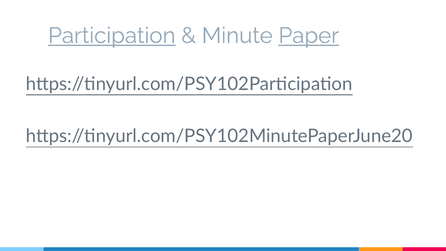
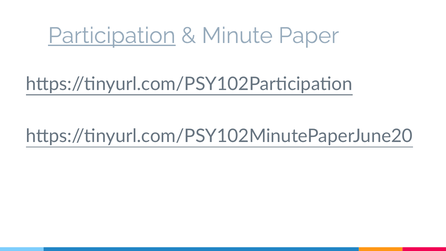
Paper underline: present -> none
